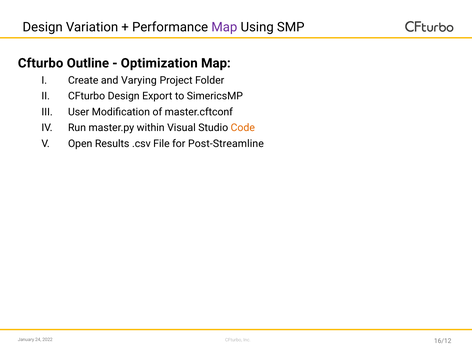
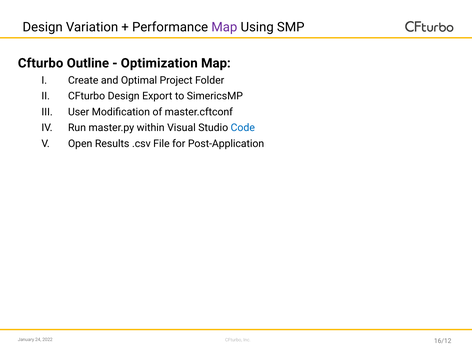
Varying: Varying -> Optimal
Code colour: orange -> blue
Post-Streamline: Post-Streamline -> Post-Application
